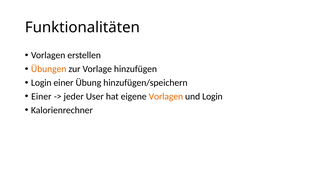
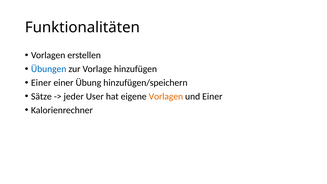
Übungen colour: orange -> blue
Login at (41, 83): Login -> Einer
Einer at (41, 96): Einer -> Sätze
und Login: Login -> Einer
